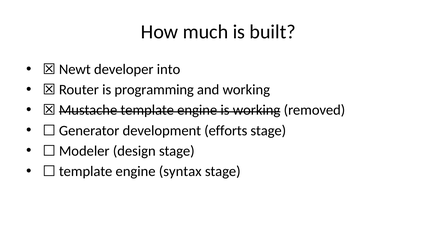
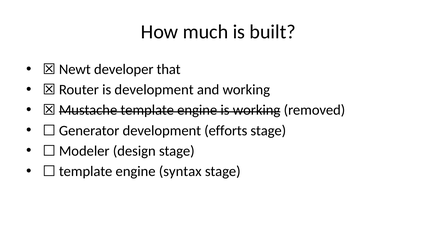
into: into -> that
is programming: programming -> development
